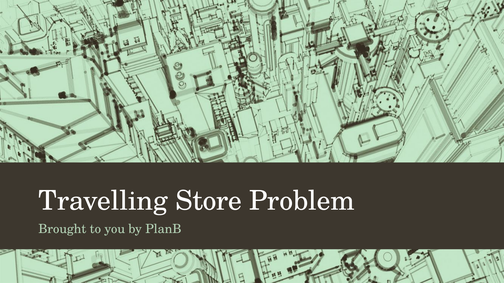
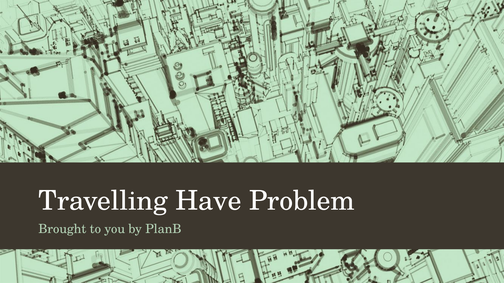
Store: Store -> Have
